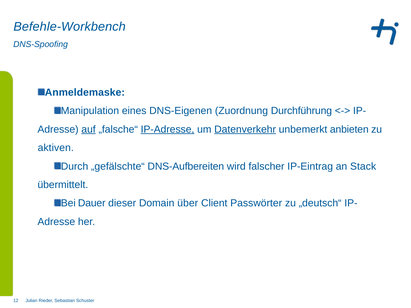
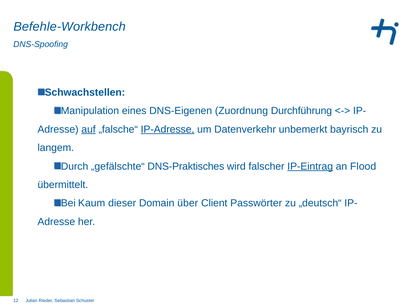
Anmeldemaske: Anmeldemaske -> Schwachstellen
Datenverkehr underline: present -> none
anbieten: anbieten -> bayrisch
aktiven: aktiven -> langem
DNS-Aufbereiten: DNS-Aufbereiten -> DNS-Praktisches
IP-Eintrag underline: none -> present
Stack: Stack -> Flood
Dauer: Dauer -> Kaum
